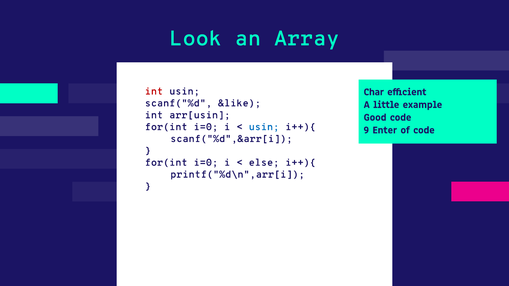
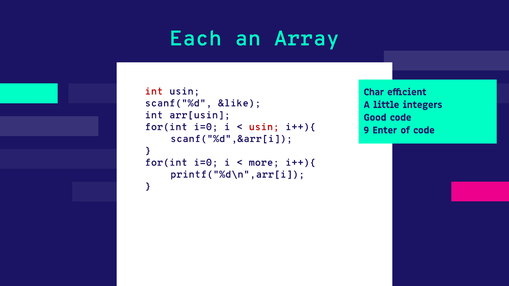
Look: Look -> Each
example: example -> integers
usin at (264, 127) colour: blue -> red
else: else -> more
